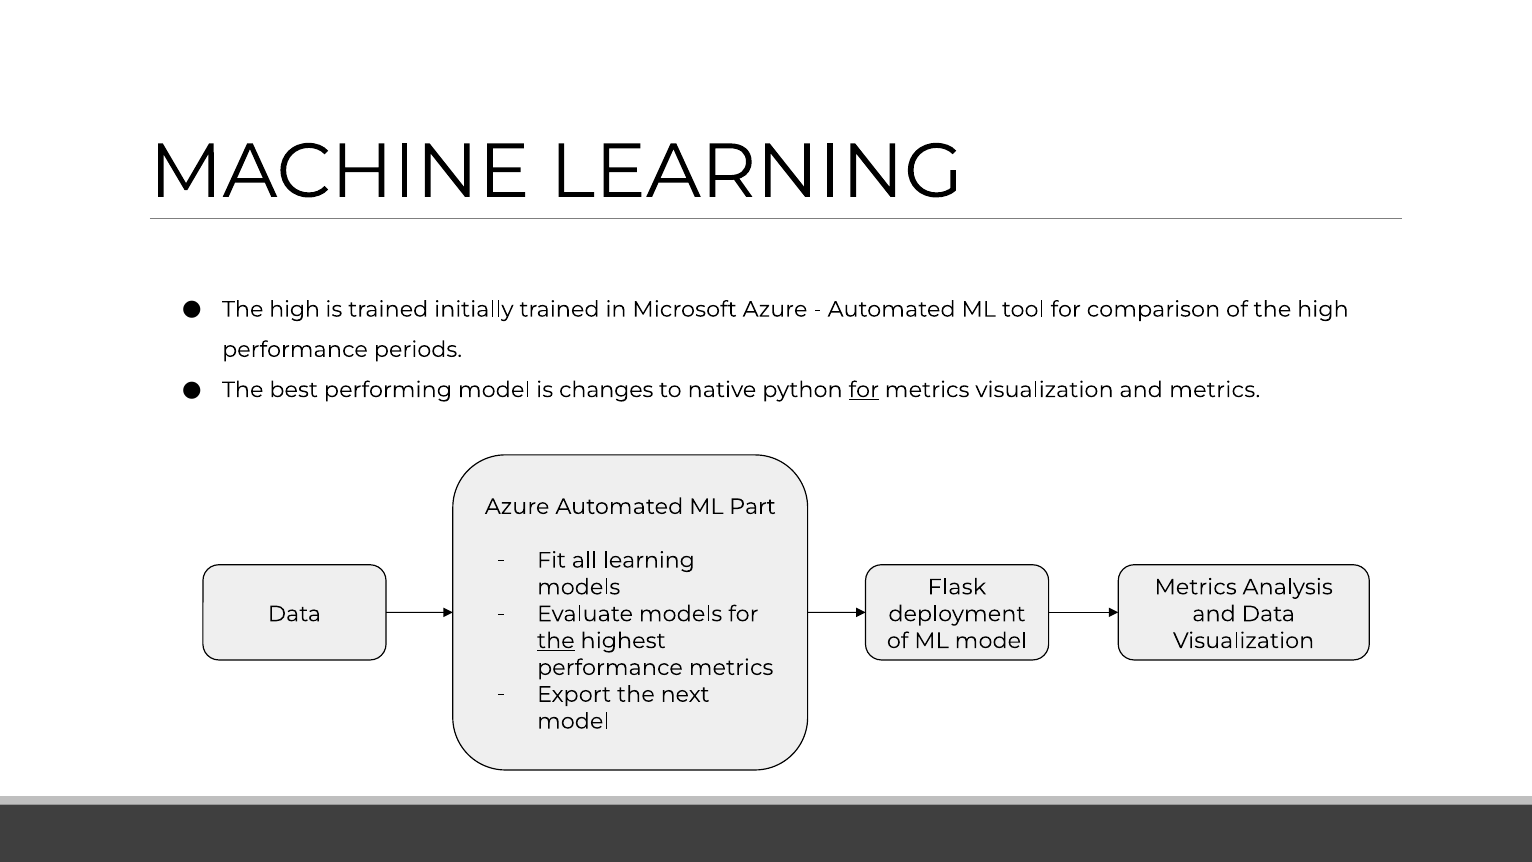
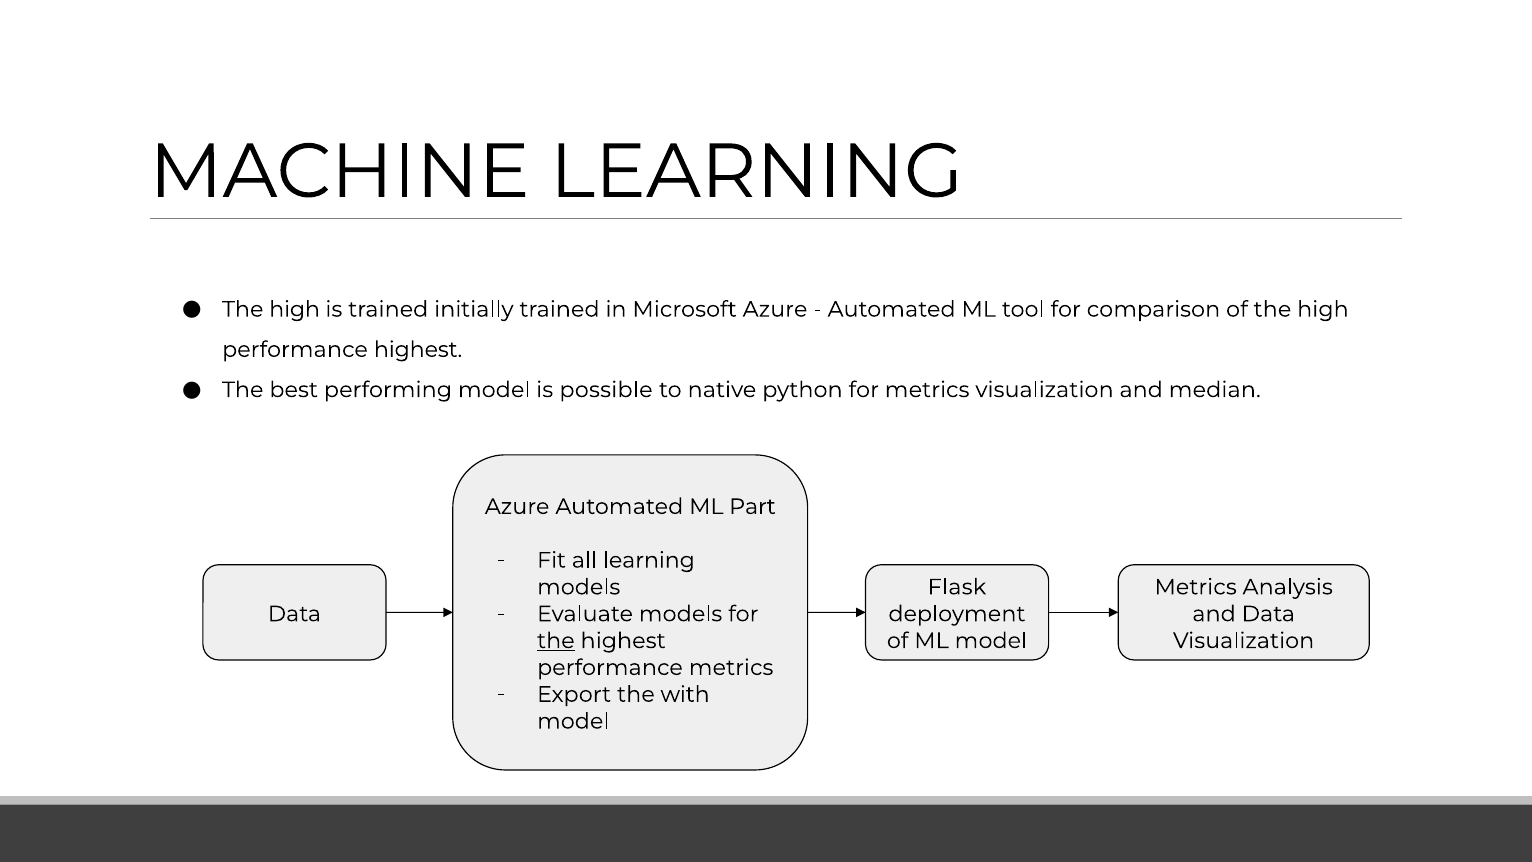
performance periods: periods -> highest
changes: changes -> possible
for at (864, 390) underline: present -> none
and metrics: metrics -> median
next: next -> with
